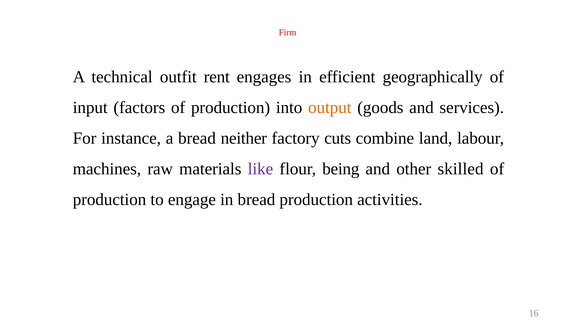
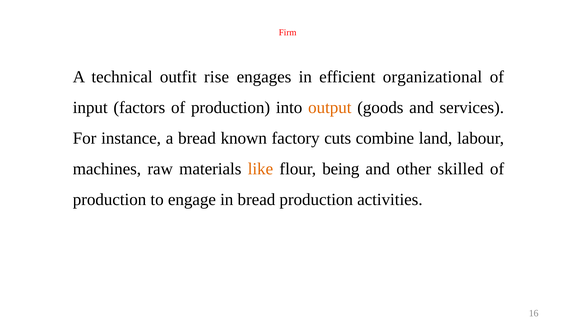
rent: rent -> rise
geographically: geographically -> organizational
neither: neither -> known
like colour: purple -> orange
